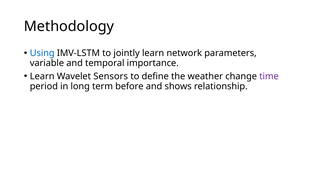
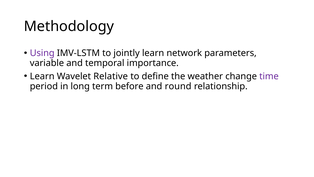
Using colour: blue -> purple
Sensors: Sensors -> Relative
shows: shows -> round
